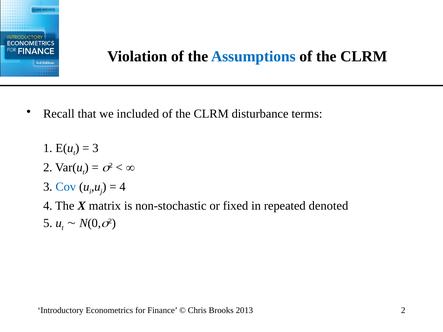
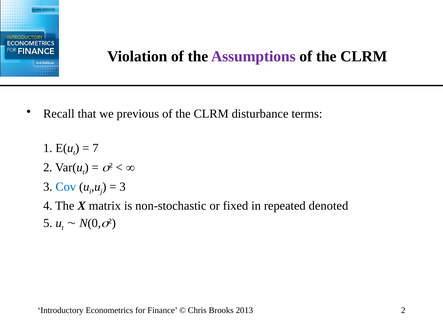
Assumptions colour: blue -> purple
included: included -> previous
3 at (95, 148): 3 -> 7
4 at (123, 187): 4 -> 3
